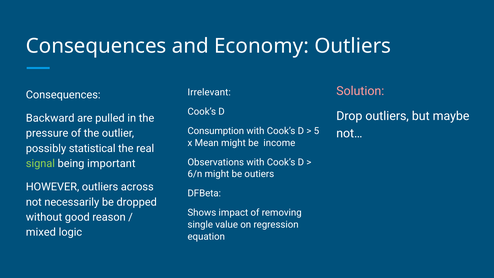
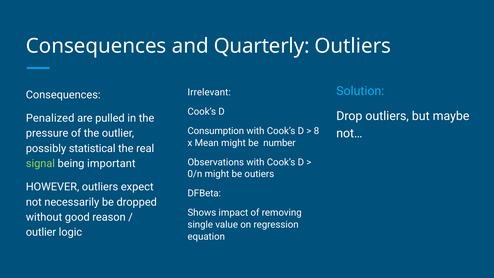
Economy: Economy -> Quarterly
Solution colour: pink -> light blue
Backward: Backward -> Penalized
5: 5 -> 8
income: income -> number
6/n: 6/n -> 0/n
across: across -> expect
mixed at (41, 232): mixed -> outlier
